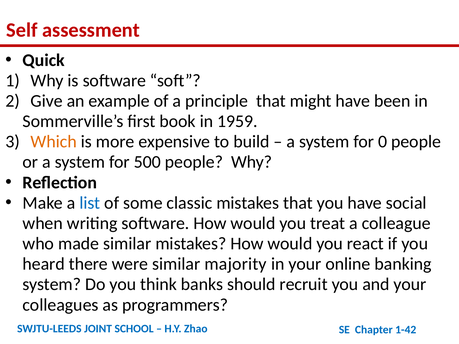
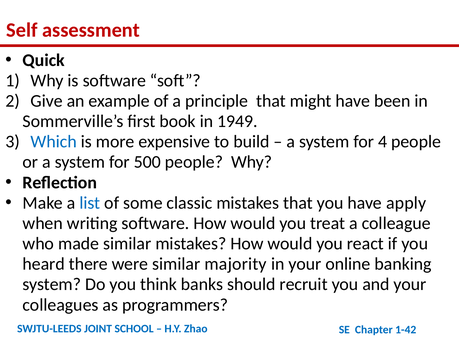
1959: 1959 -> 1949
Which colour: orange -> blue
0: 0 -> 4
social: social -> apply
